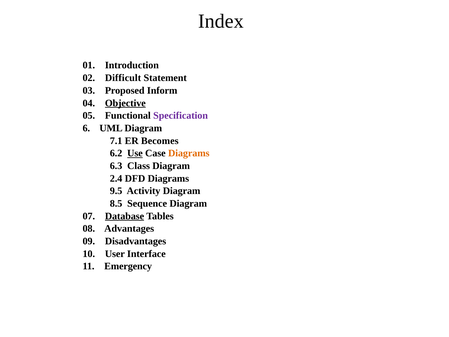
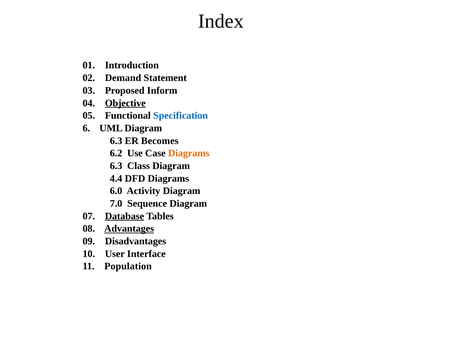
Difficult: Difficult -> Demand
Specification colour: purple -> blue
7.1 at (116, 141): 7.1 -> 6.3
Use underline: present -> none
2.4: 2.4 -> 4.4
9.5: 9.5 -> 6.0
8.5: 8.5 -> 7.0
Advantages underline: none -> present
Emergency: Emergency -> Population
